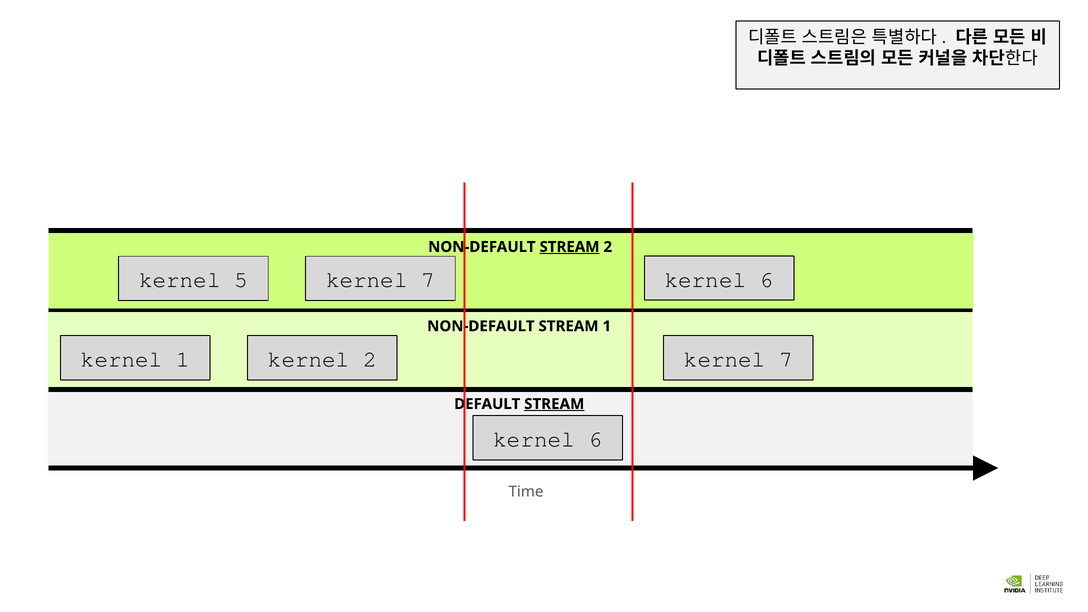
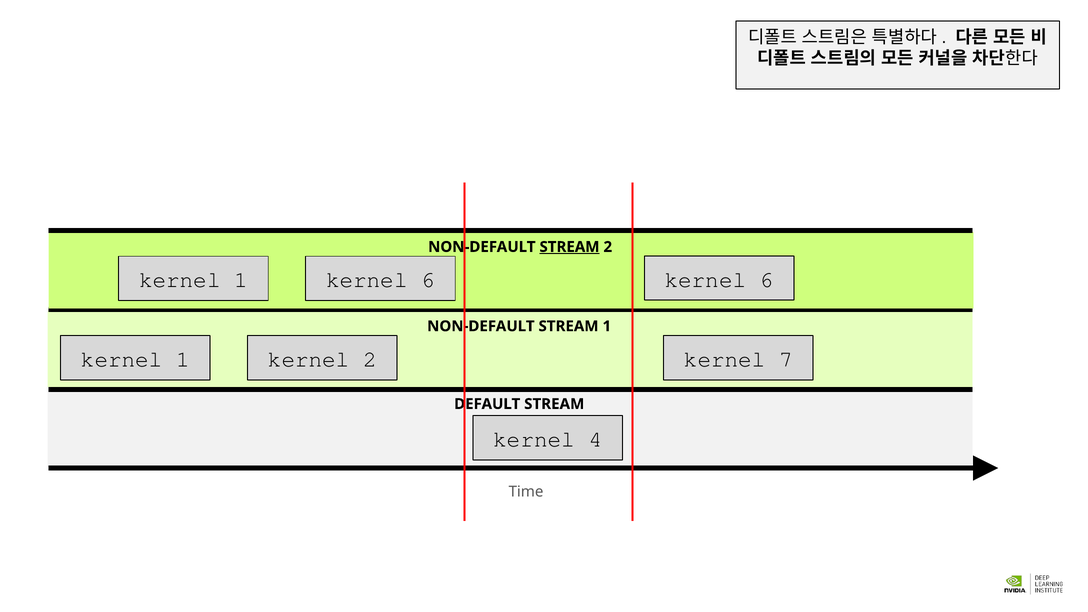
5 at (241, 280): 5 -> 1
7 at (428, 280): 7 -> 6
STREAM at (554, 404) underline: present -> none
6 at (595, 439): 6 -> 4
